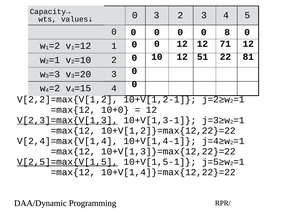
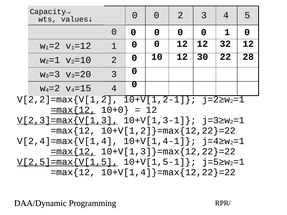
values⇣ 0 3: 3 -> 0
0 8: 8 -> 1
71: 71 -> 32
51: 51 -> 30
81: 81 -> 28
=max{12 at (73, 110) underline: none -> present
=max{12 at (73, 152) underline: none -> present
